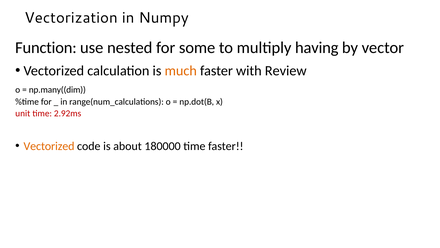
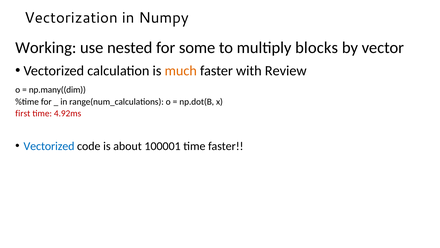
Function: Function -> Working
having: having -> blocks
unit: unit -> first
2.92ms: 2.92ms -> 4.92ms
Vectorized at (49, 146) colour: orange -> blue
180000: 180000 -> 100001
